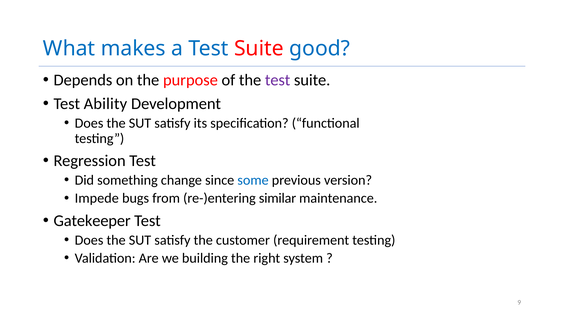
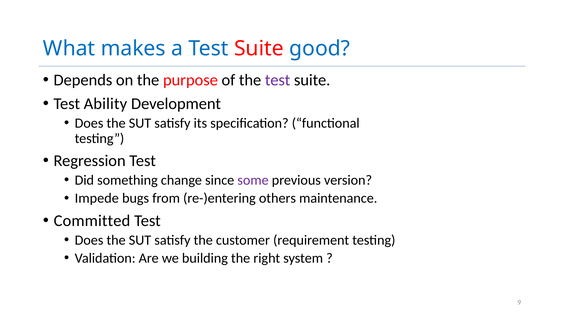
some colour: blue -> purple
similar: similar -> others
Gatekeeper: Gatekeeper -> Committed
